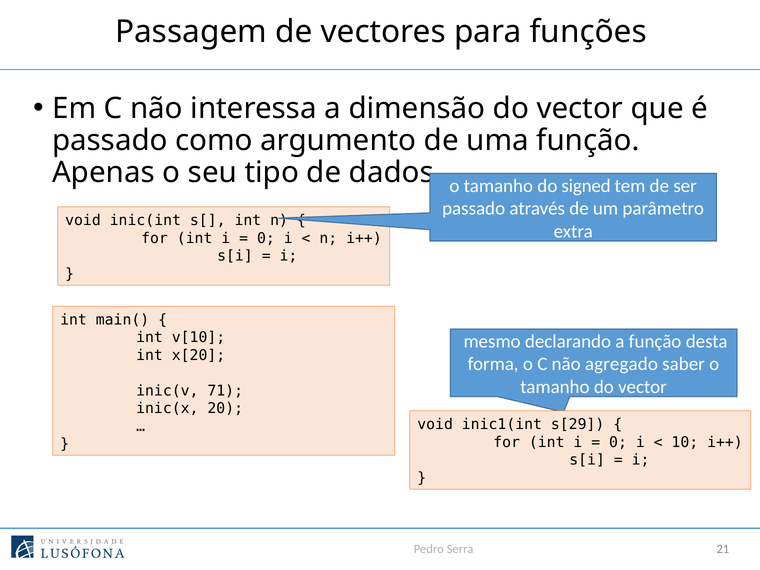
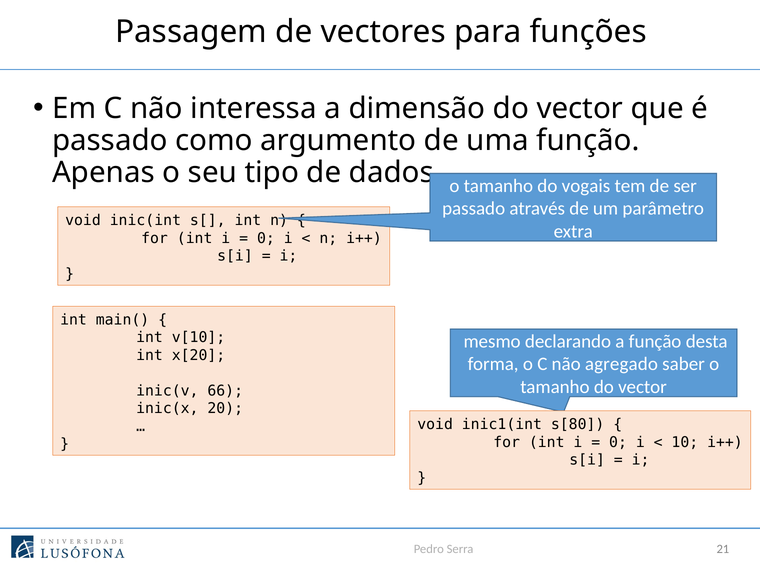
signed: signed -> vogais
71: 71 -> 66
s[29: s[29 -> s[80
